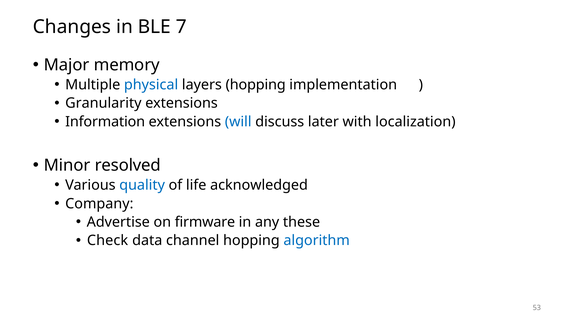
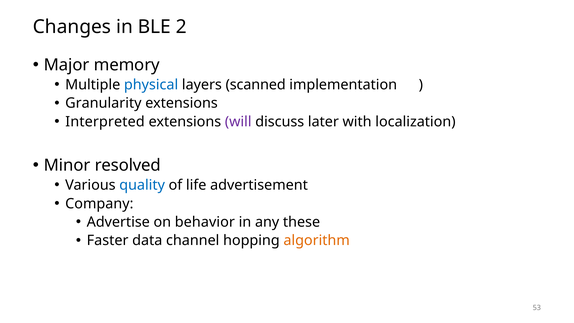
7: 7 -> 2
layers hopping: hopping -> scanned
Information: Information -> Interpreted
will colour: blue -> purple
acknowledged: acknowledged -> advertisement
firmware: firmware -> behavior
Check: Check -> Faster
algorithm colour: blue -> orange
